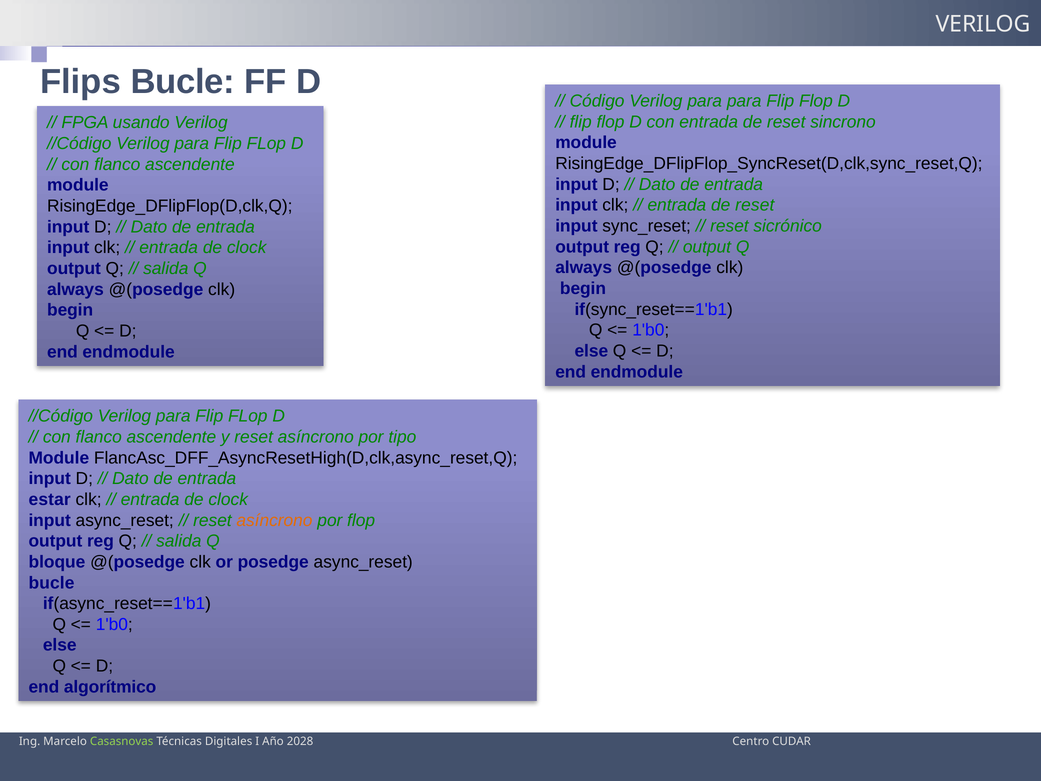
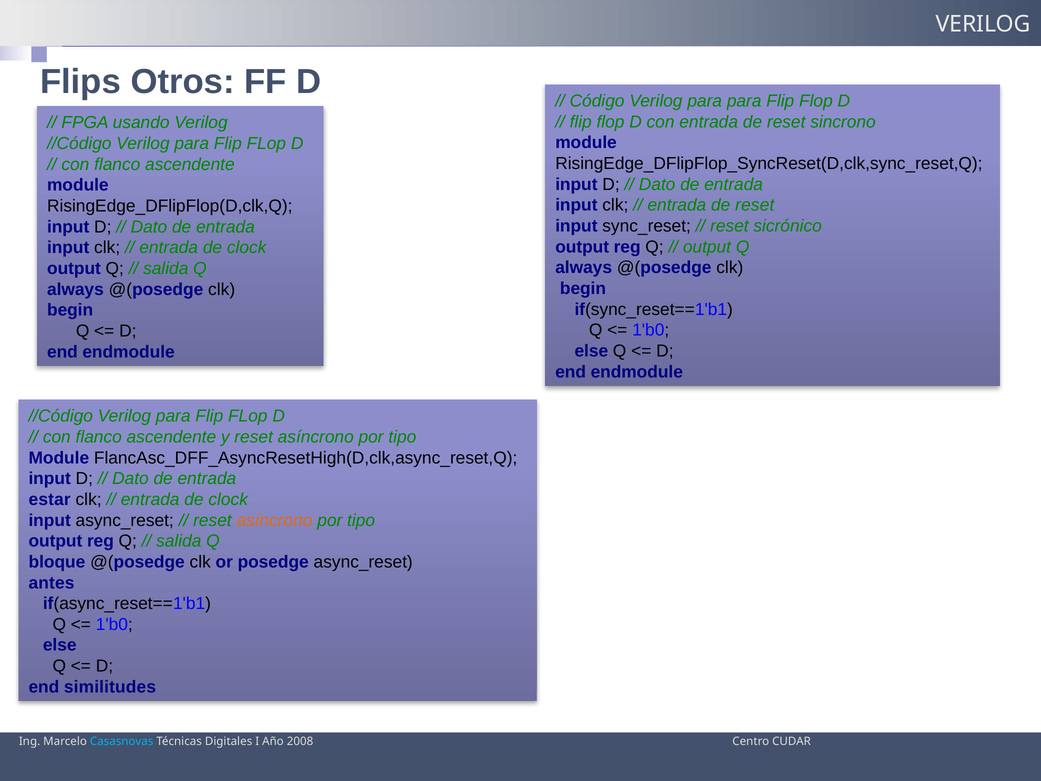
Flips Bucle: Bucle -> Otros
flop at (361, 520): flop -> tipo
bucle at (52, 583): bucle -> antes
algorítmico: algorítmico -> similitudes
Casasnovas colour: light green -> light blue
2028: 2028 -> 2008
